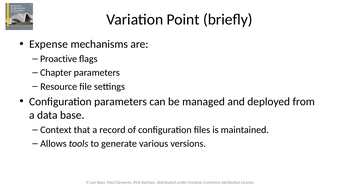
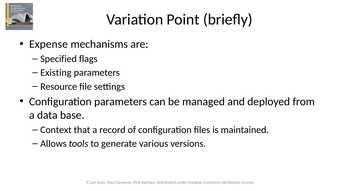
Proactive: Proactive -> Specified
Chapter: Chapter -> Existing
